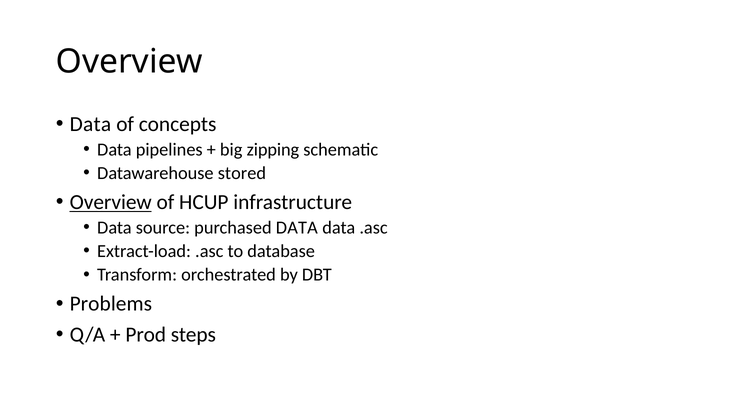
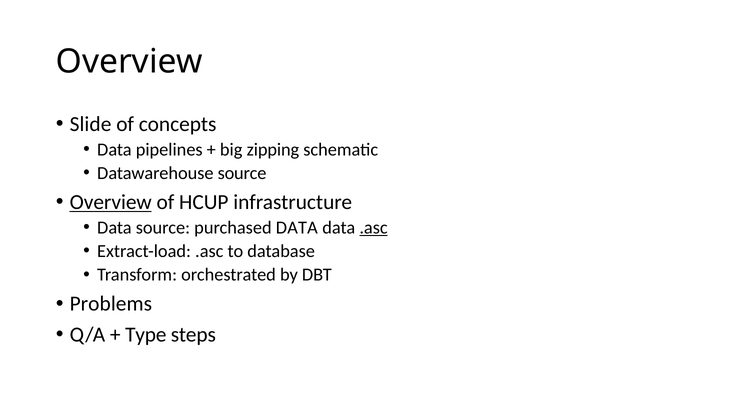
Data at (90, 124): Data -> Slide
Datawarehouse stored: stored -> source
.asc at (374, 227) underline: none -> present
Prod: Prod -> Type
